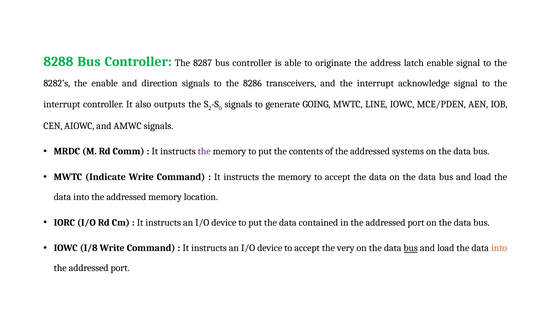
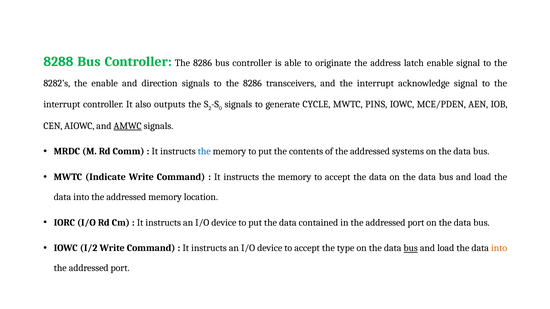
Controller The 8287: 8287 -> 8286
GOING: GOING -> CYCLE
LINE: LINE -> PINS
AMWC underline: none -> present
the at (204, 152) colour: purple -> blue
I/8: I/8 -> I/2
very: very -> type
